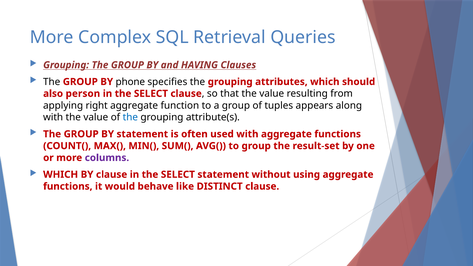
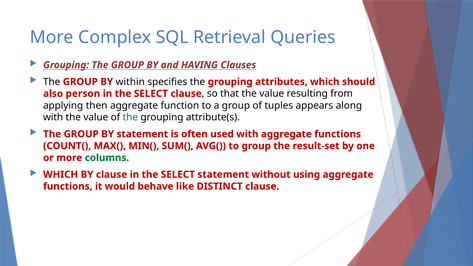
phone: phone -> within
right: right -> then
columns colour: purple -> green
